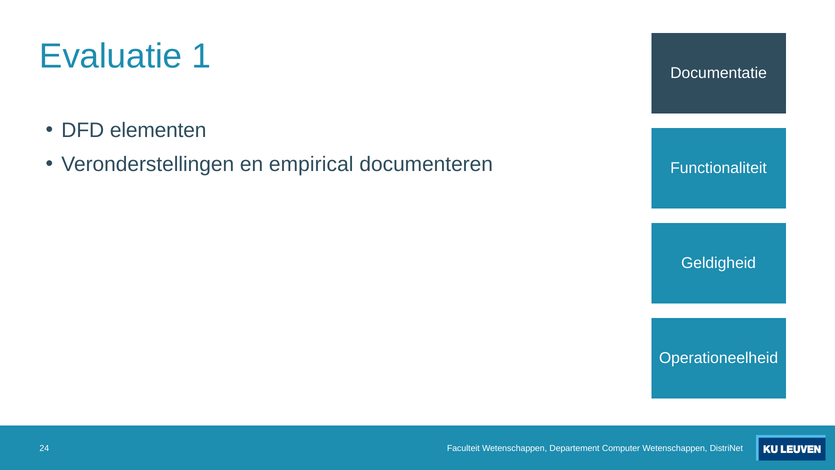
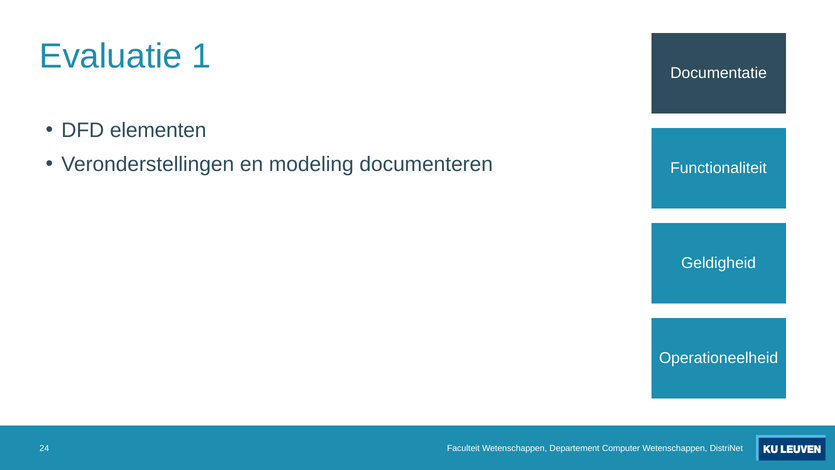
empirical: empirical -> modeling
